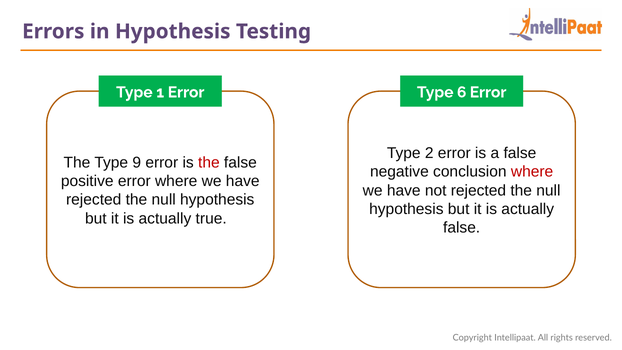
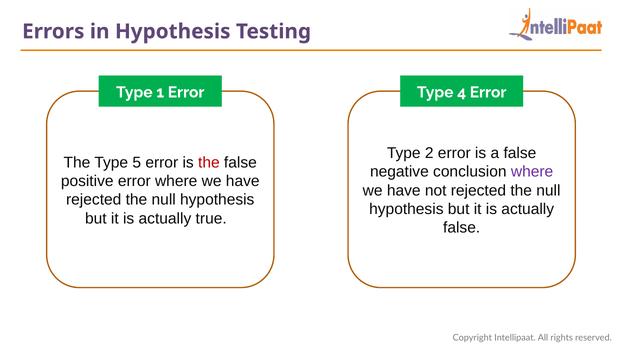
6: 6 -> 4
9: 9 -> 5
where at (532, 172) colour: red -> purple
